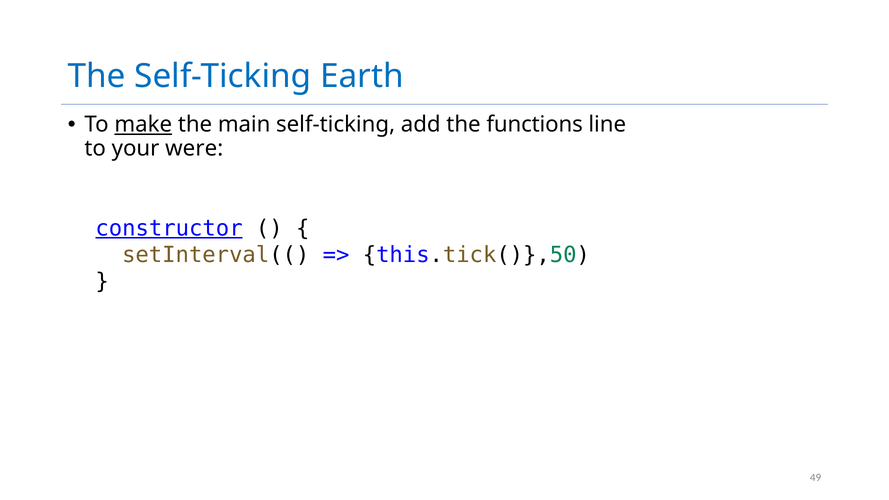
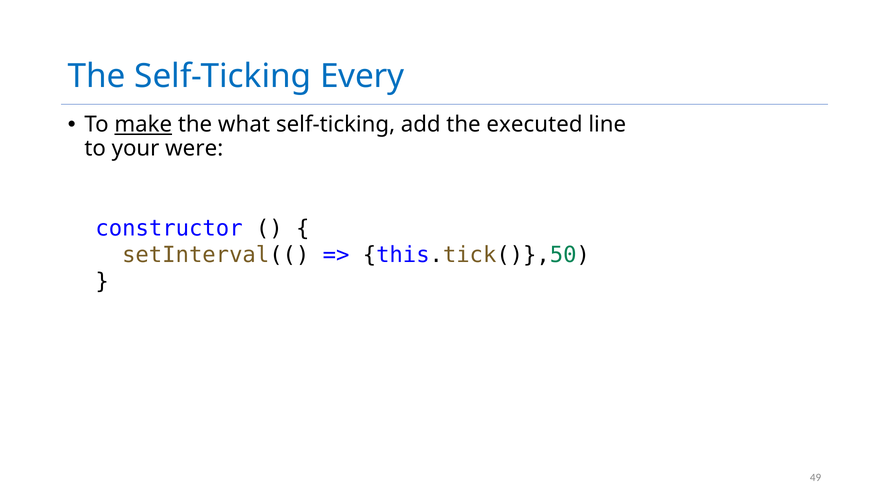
Earth: Earth -> Every
main: main -> what
functions: functions -> executed
constructor underline: present -> none
